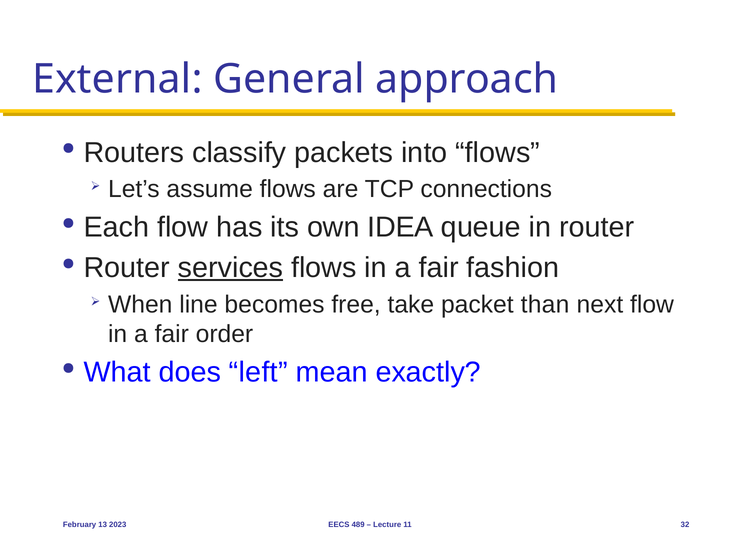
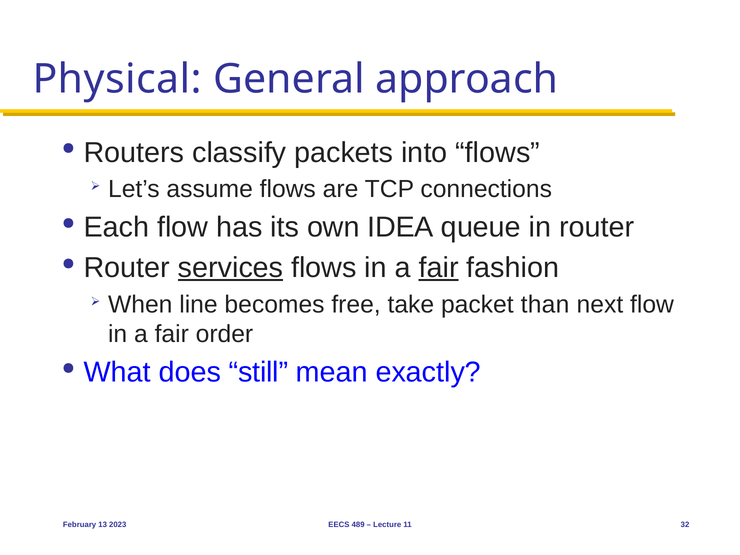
External: External -> Physical
fair at (439, 268) underline: none -> present
left: left -> still
